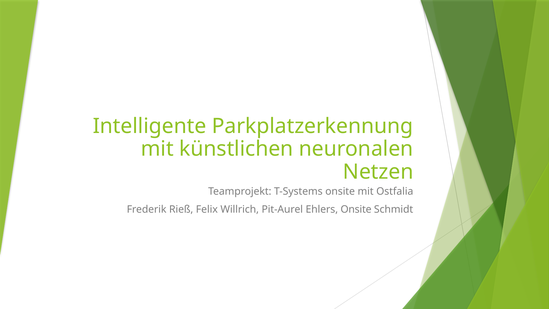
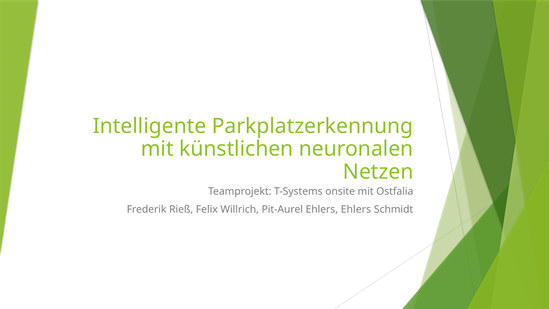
Ehlers Onsite: Onsite -> Ehlers
